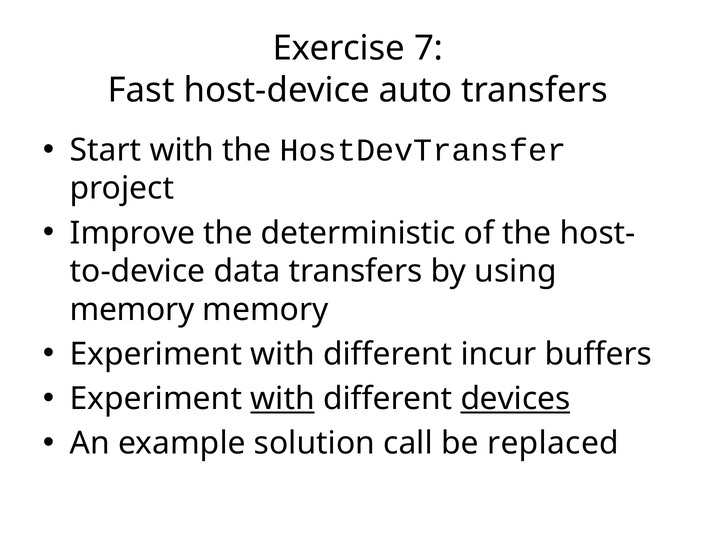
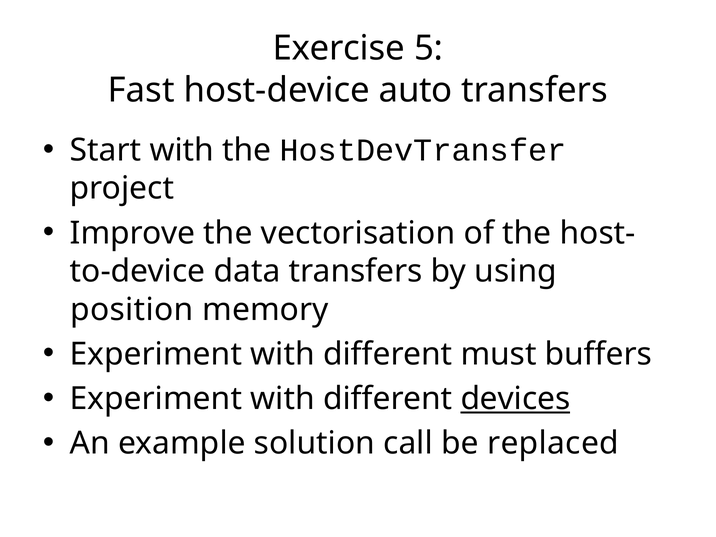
7: 7 -> 5
deterministic: deterministic -> vectorisation
memory at (132, 309): memory -> position
incur: incur -> must
with at (282, 399) underline: present -> none
